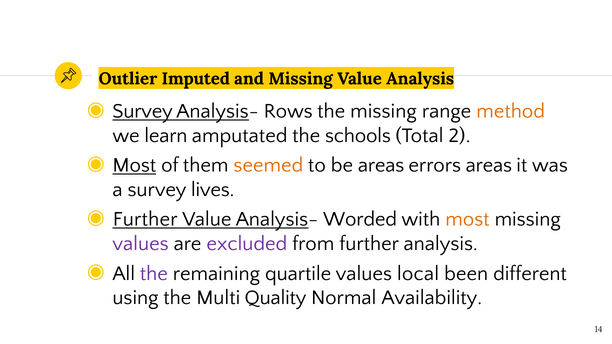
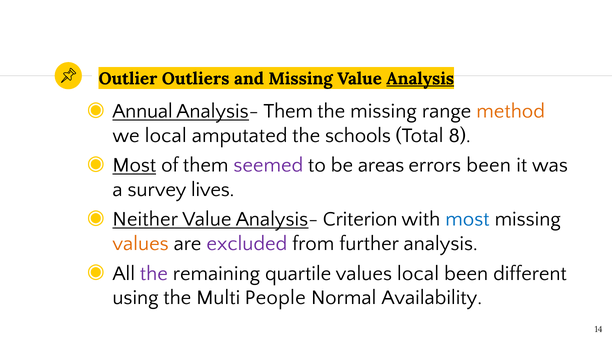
Imputed: Imputed -> Outliers
Analysis at (420, 79) underline: none -> present
Survey at (143, 111): Survey -> Annual
Analysis- Rows: Rows -> Them
we learn: learn -> local
2: 2 -> 8
seemed colour: orange -> purple
errors areas: areas -> been
Further at (145, 219): Further -> Neither
Worded: Worded -> Criterion
most at (467, 219) colour: orange -> blue
values at (141, 244) colour: purple -> orange
Quality: Quality -> People
